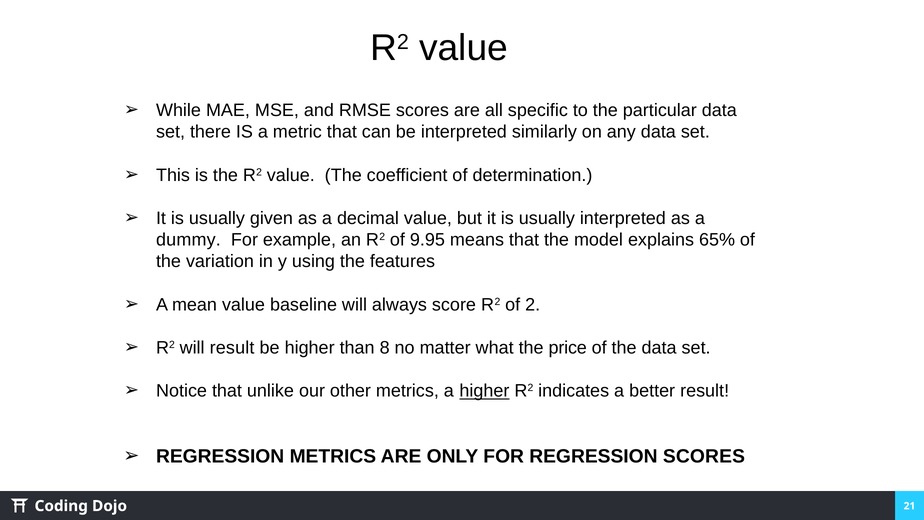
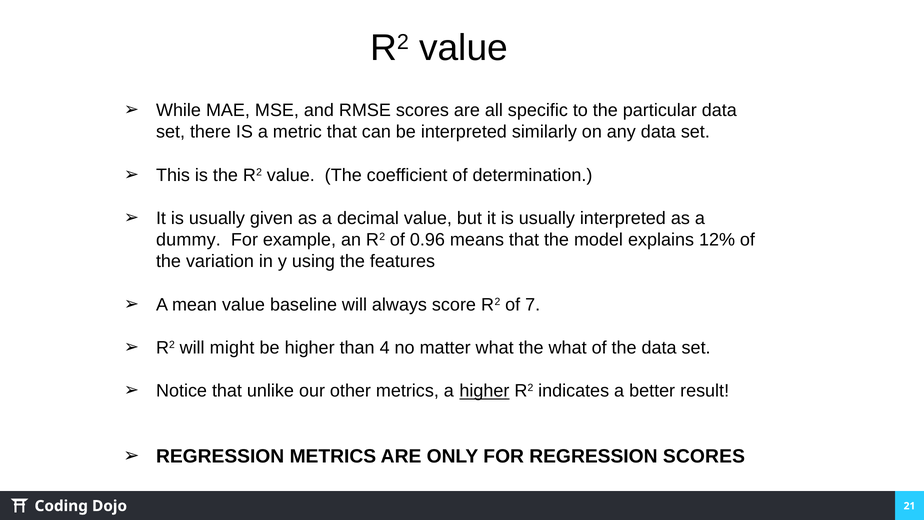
9.95: 9.95 -> 0.96
65%: 65% -> 12%
2: 2 -> 7
will result: result -> might
8: 8 -> 4
the price: price -> what
